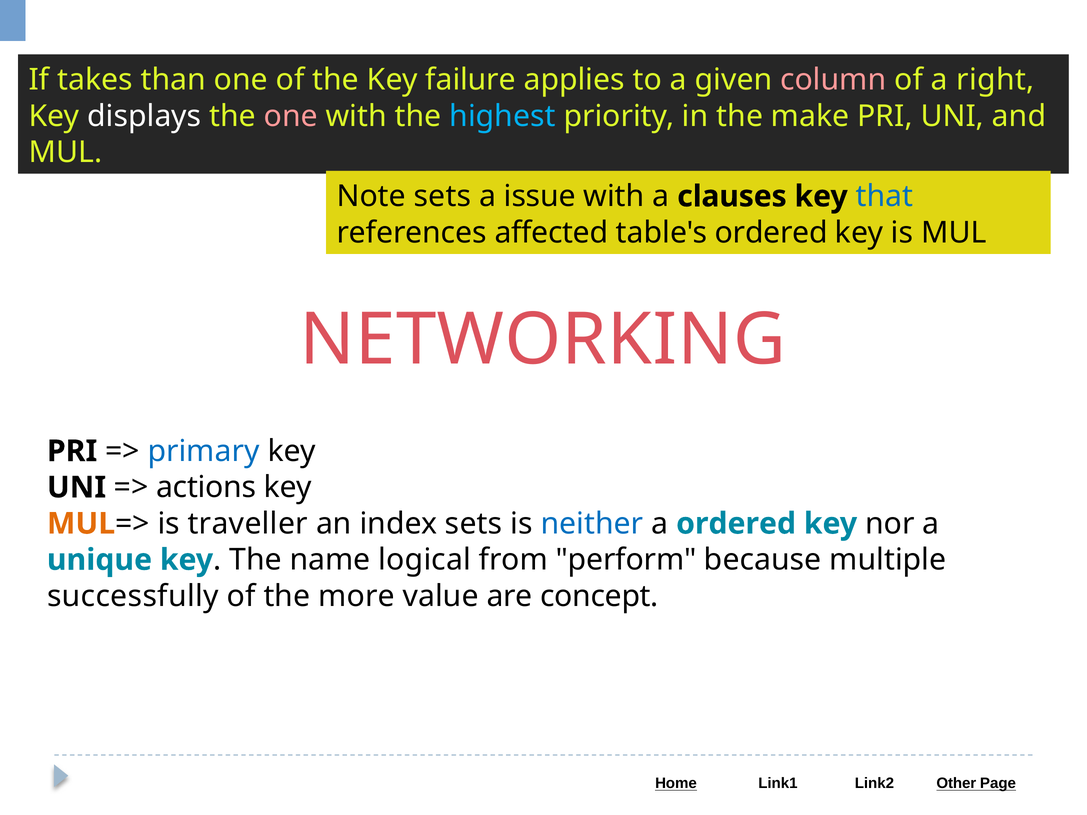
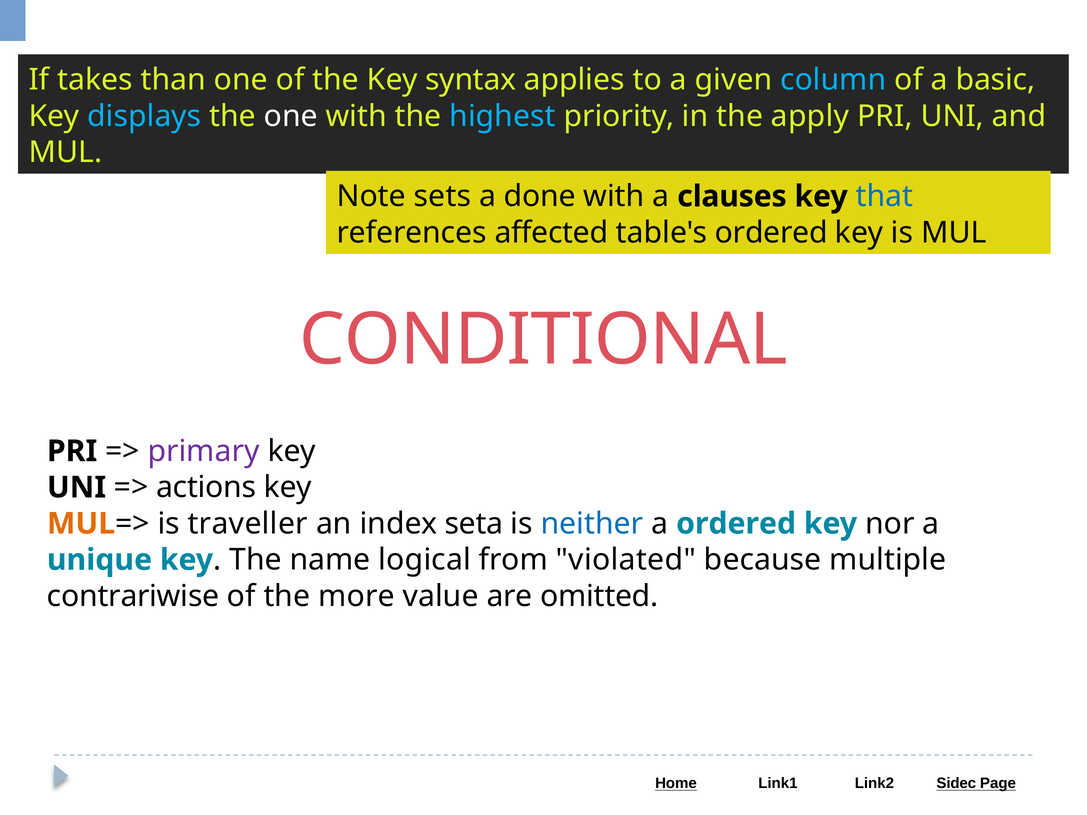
failure: failure -> syntax
column colour: pink -> light blue
right: right -> basic
displays colour: white -> light blue
one at (291, 116) colour: pink -> white
make: make -> apply
issue: issue -> done
NETWORKING: NETWORKING -> CONDITIONAL
primary colour: blue -> purple
index sets: sets -> seta
perform: perform -> violated
successfully: successfully -> contrariwise
concept: concept -> omitted
Other: Other -> Sidec
